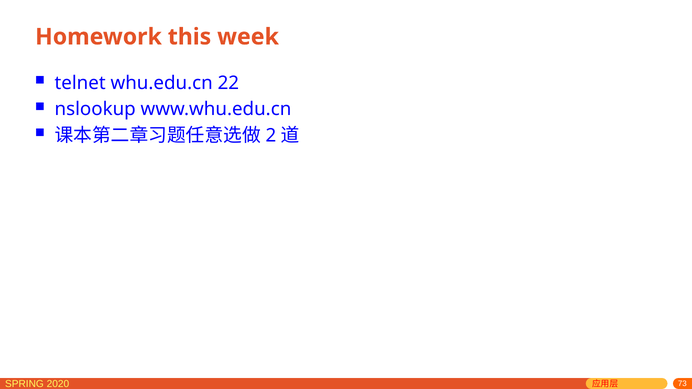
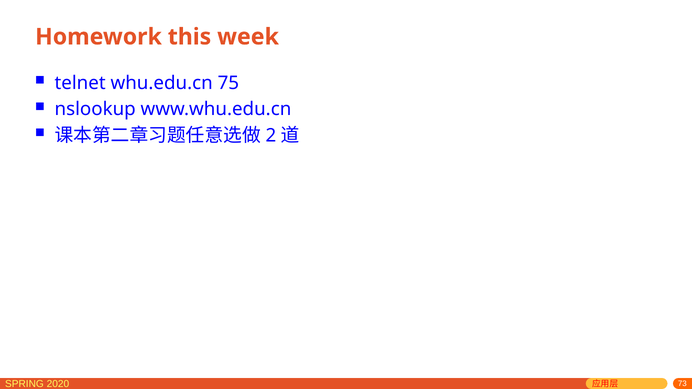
22: 22 -> 75
